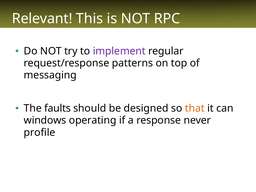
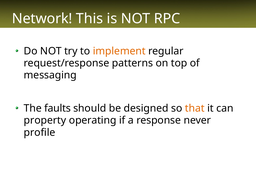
Relevant: Relevant -> Network
implement colour: purple -> orange
windows: windows -> property
